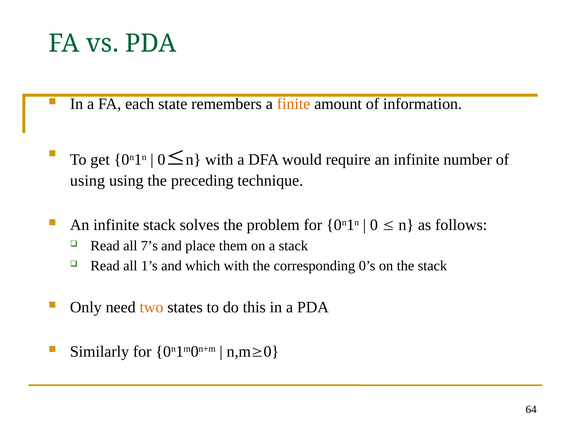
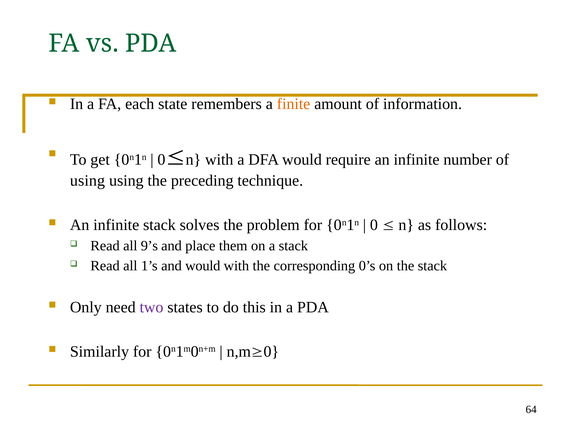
7’s: 7’s -> 9’s
and which: which -> would
two colour: orange -> purple
